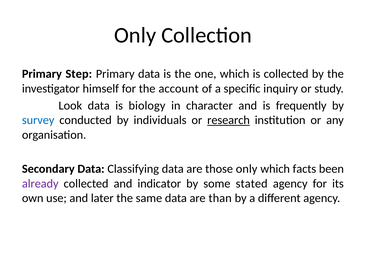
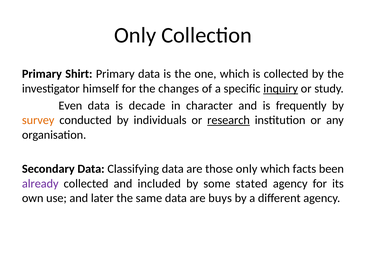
Step: Step -> Shirt
account: account -> changes
inquiry underline: none -> present
Look: Look -> Even
biology: biology -> decade
survey colour: blue -> orange
indicator: indicator -> included
than: than -> buys
